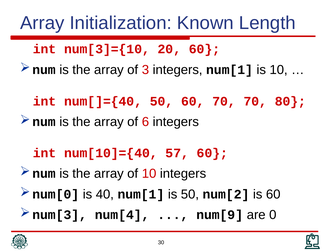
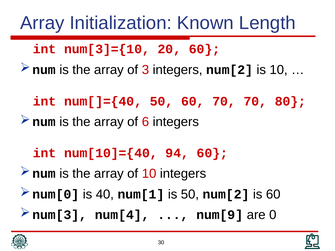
integers num[1: num[1 -> num[2
57: 57 -> 94
